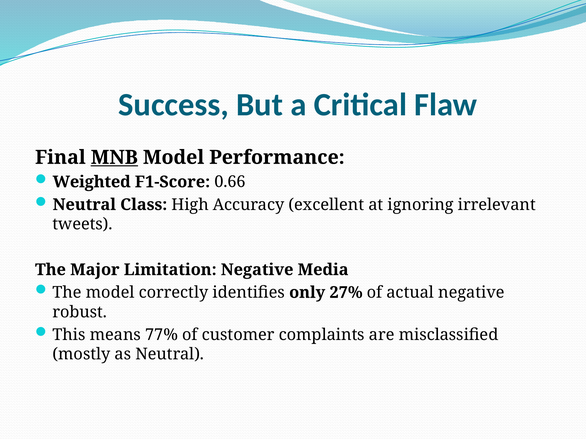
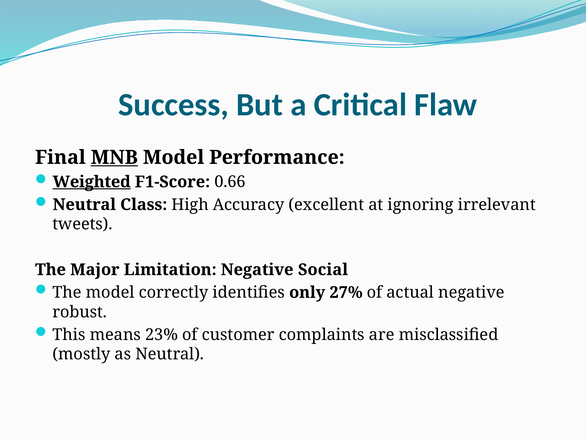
Weighted underline: none -> present
Media: Media -> Social
77%: 77% -> 23%
